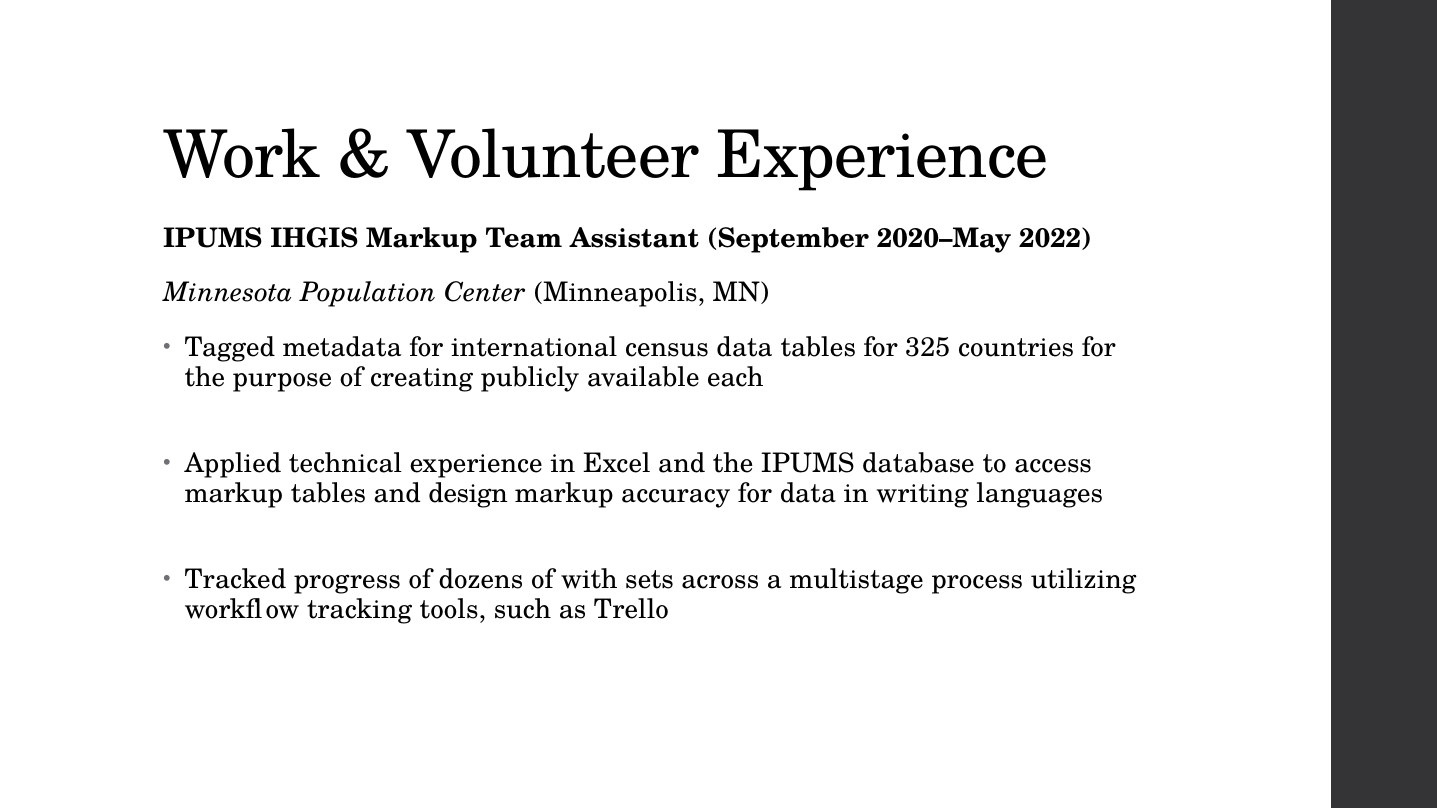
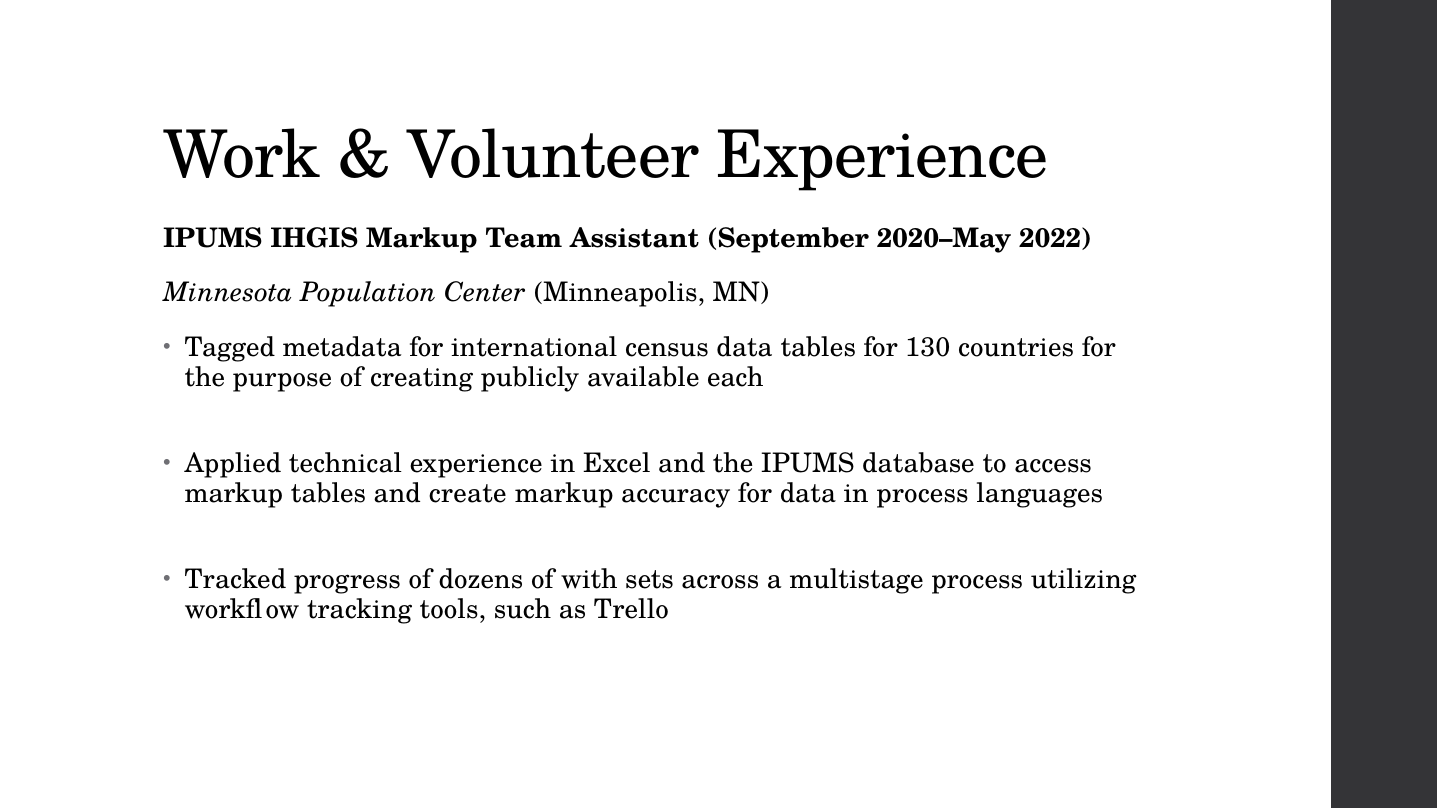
325: 325 -> 130
design: design -> create
in writing: writing -> process
